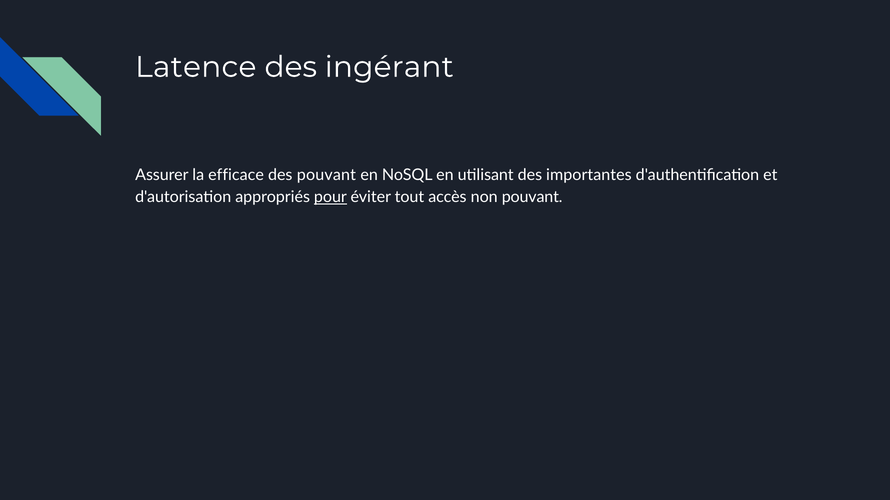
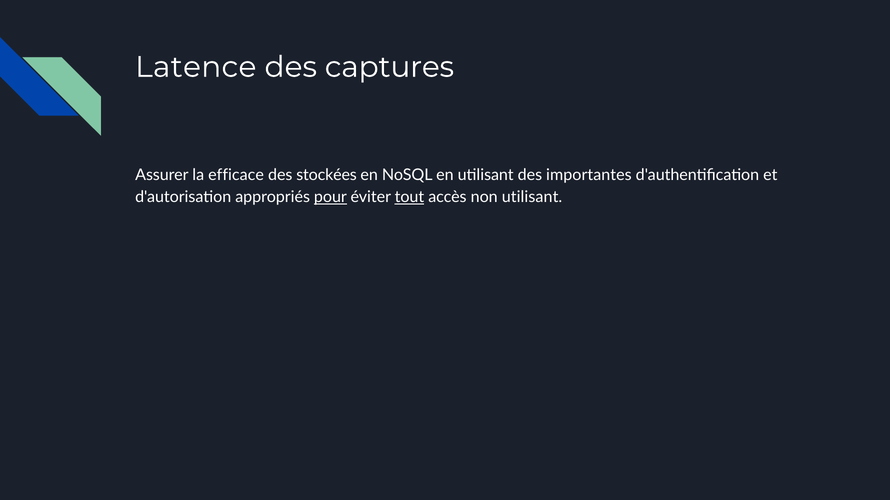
ingérant: ingérant -> captures
des pouvant: pouvant -> stockées
tout underline: none -> present
non pouvant: pouvant -> utilisant
